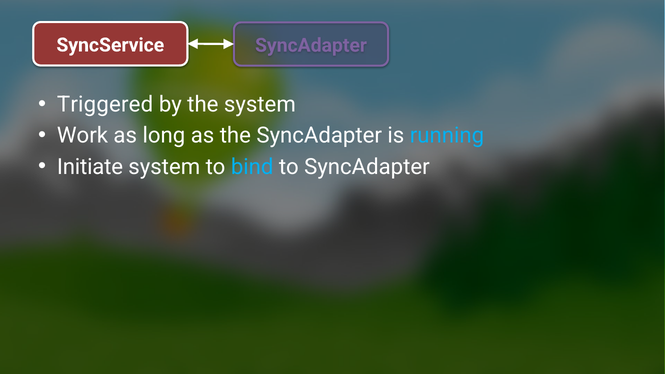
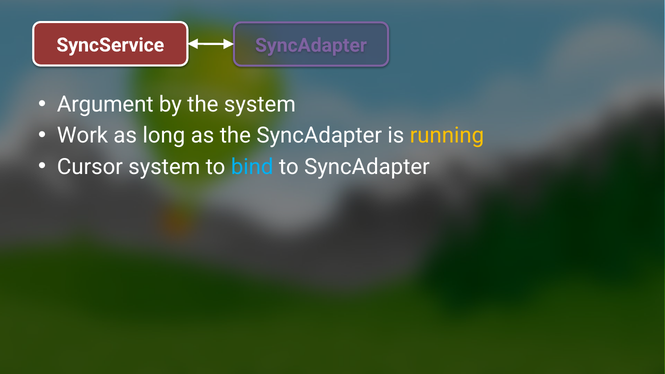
Triggered: Triggered -> Argument
running colour: light blue -> yellow
Initiate: Initiate -> Cursor
